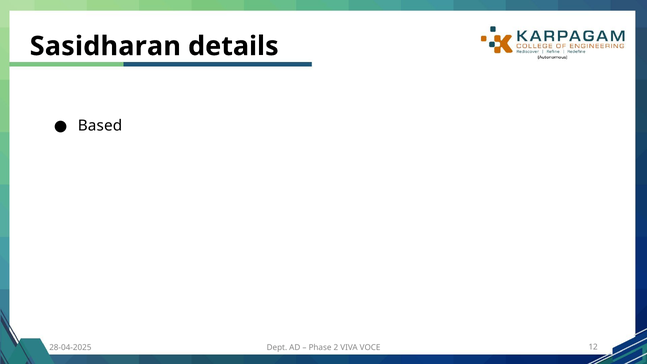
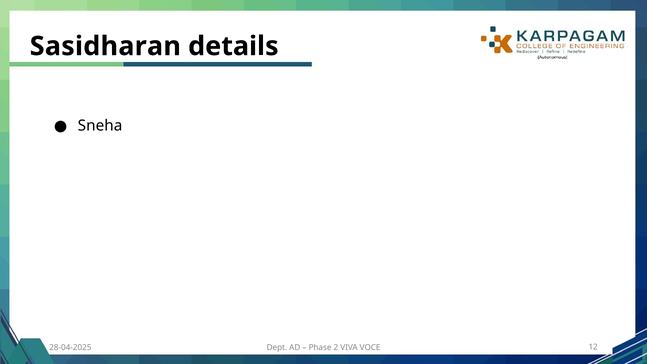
Based: Based -> Sneha
